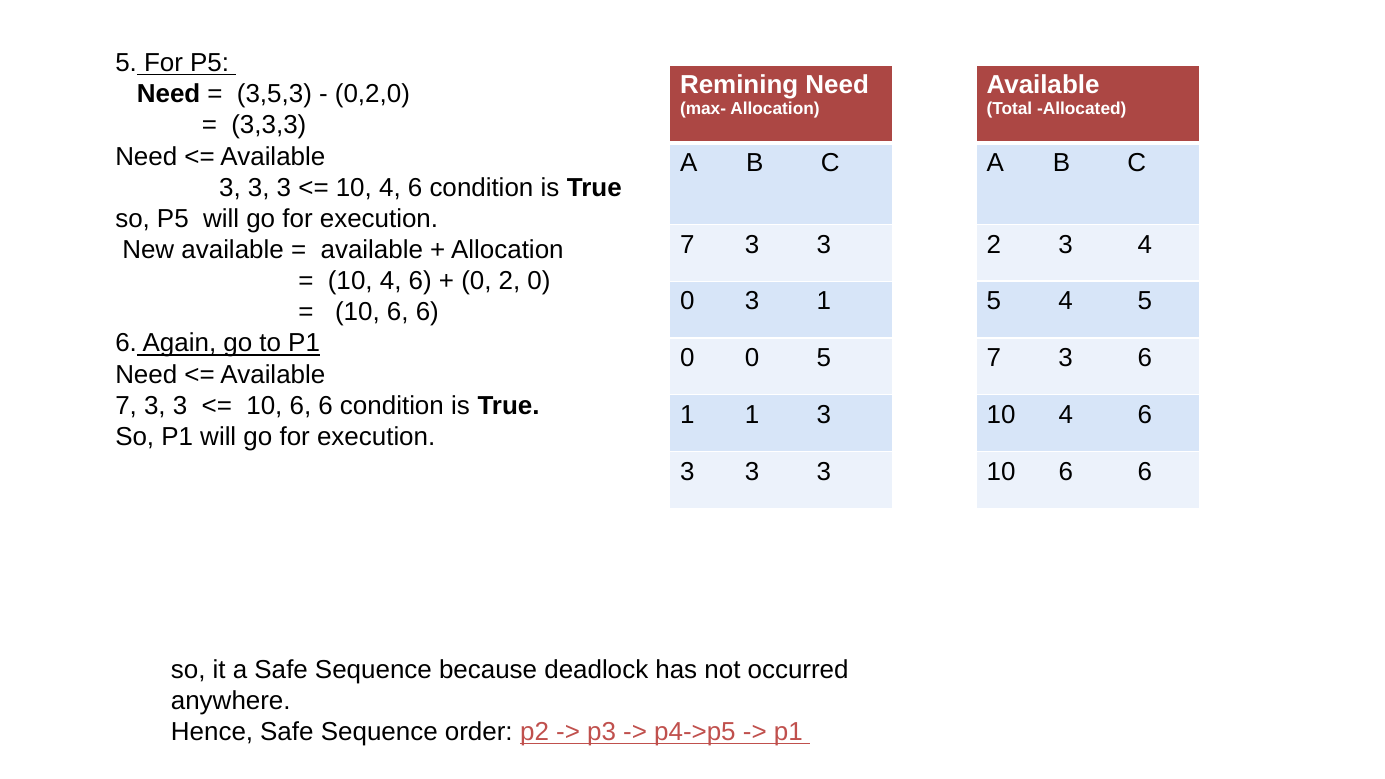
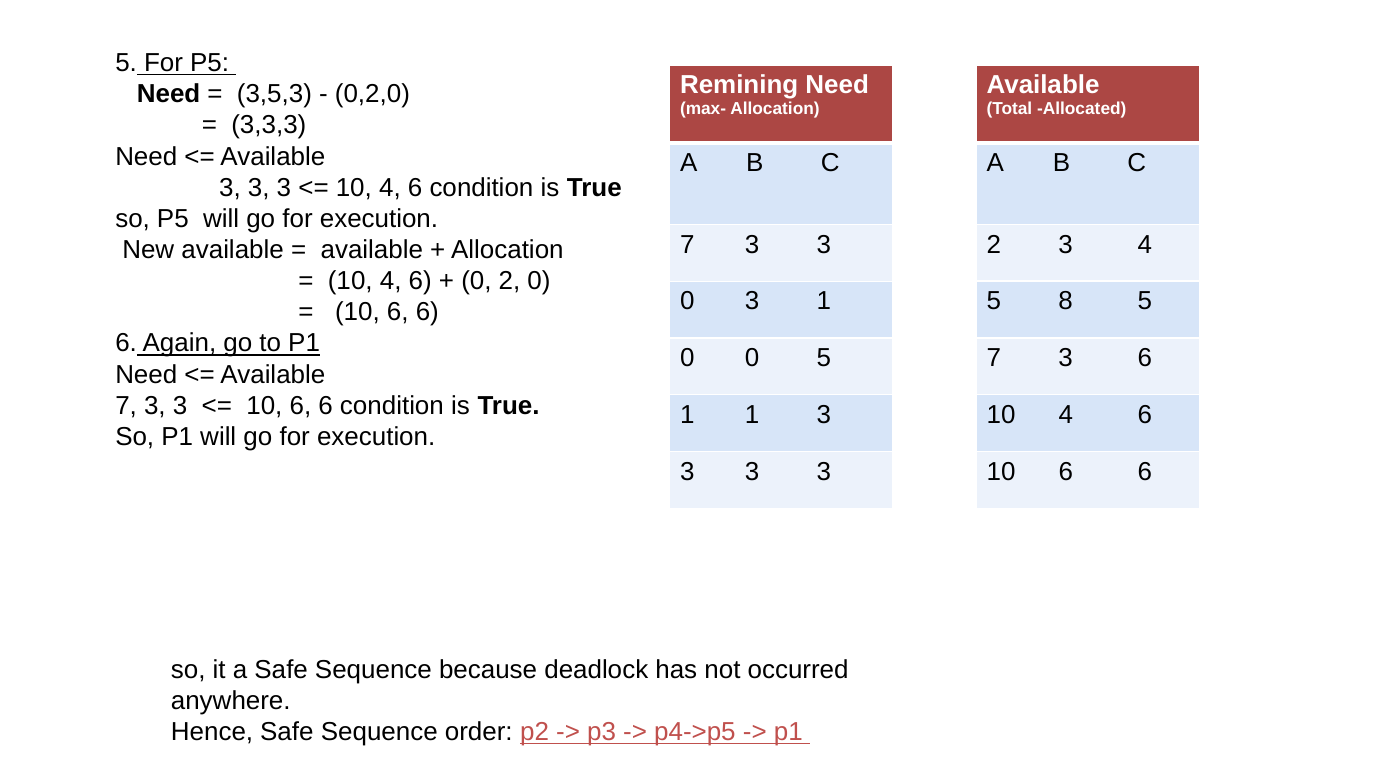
5 4: 4 -> 8
